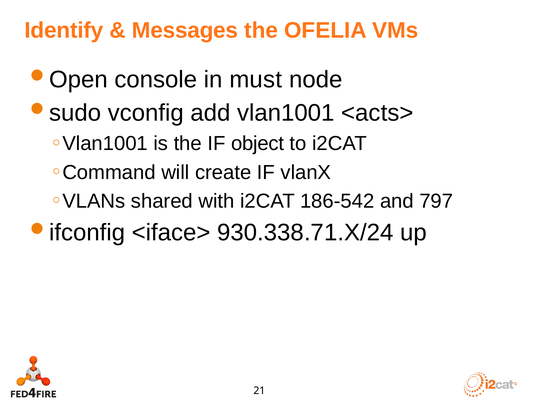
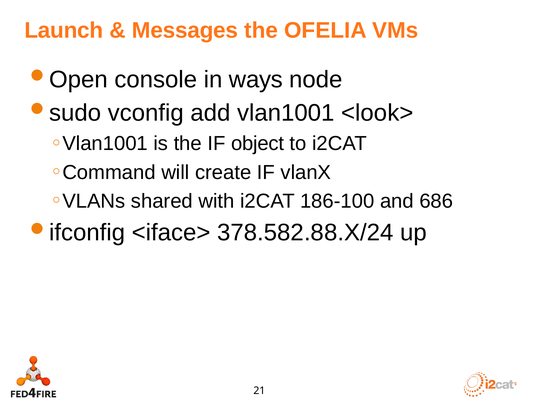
Identify: Identify -> Launch
must: must -> ways
<acts>: <acts> -> <look>
186-542: 186-542 -> 186-100
797: 797 -> 686
930.338.71.X/24: 930.338.71.X/24 -> 378.582.88.X/24
